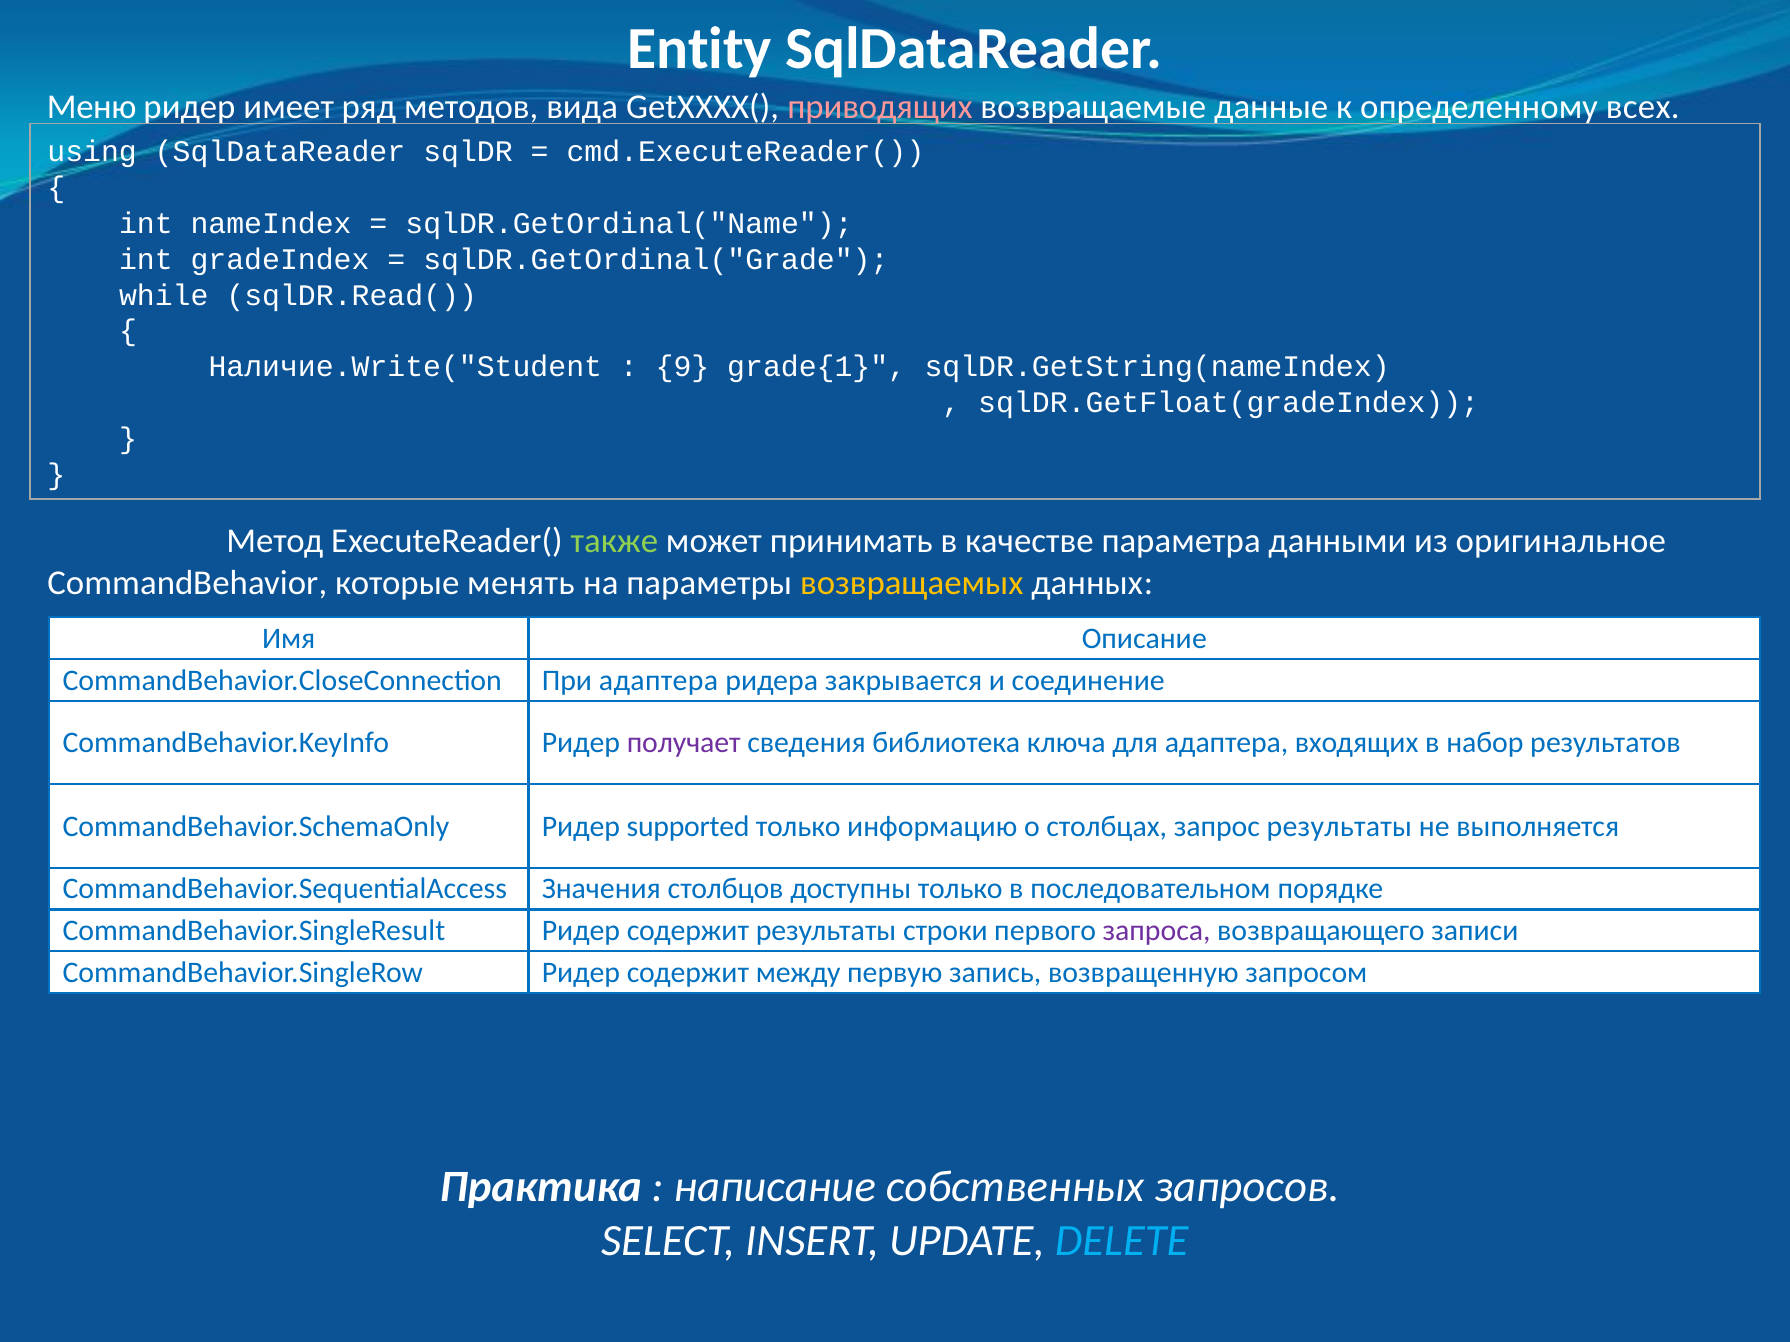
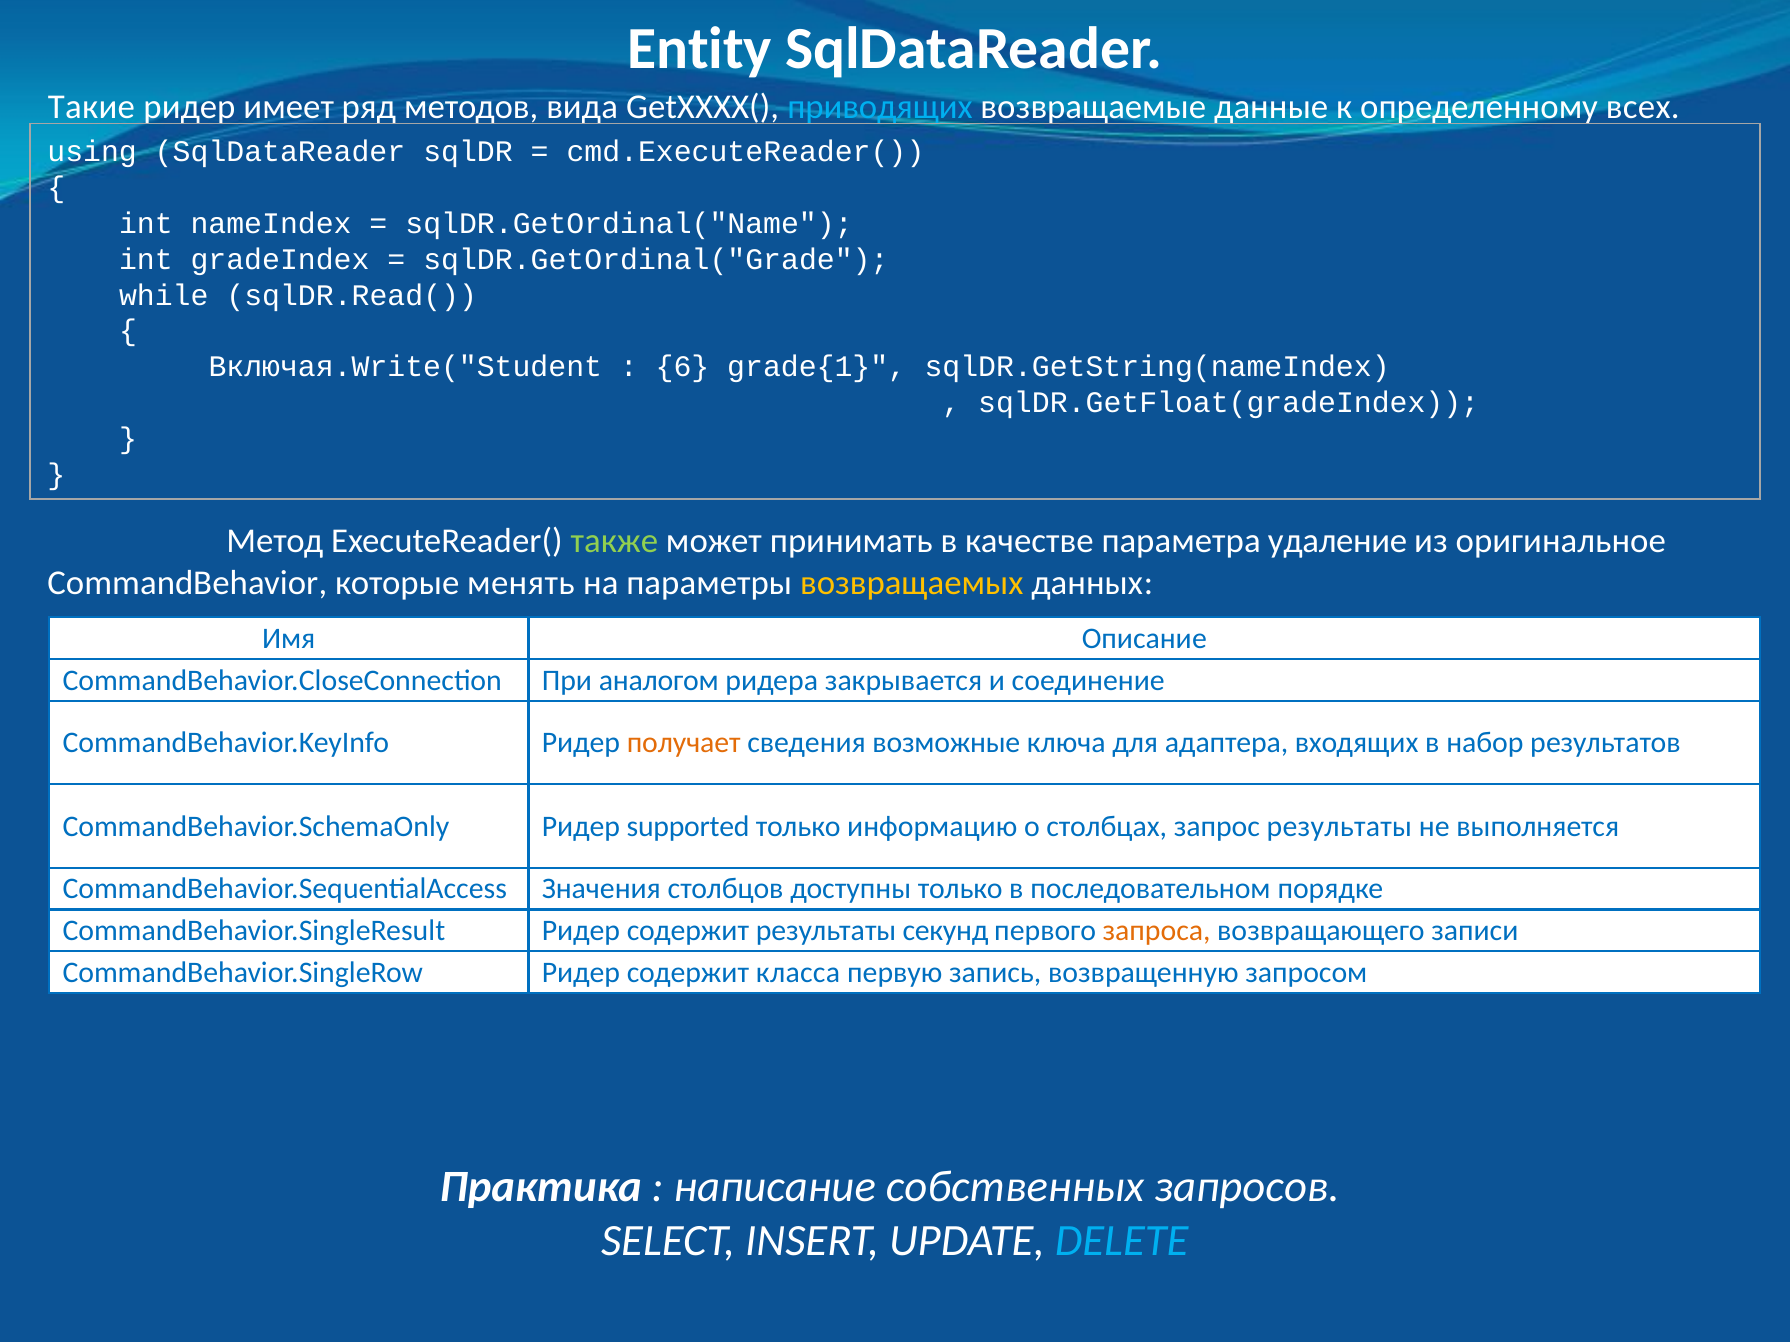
Меню: Меню -> Такие
приводящих colour: pink -> light blue
Наличие.Write("Student: Наличие.Write("Student -> Включая.Write("Student
9: 9 -> 6
данными: данными -> удаление
При адаптера: адаптера -> аналогом
получает colour: purple -> orange
библиотека: библиотека -> возможные
строки: строки -> секунд
запроса colour: purple -> orange
между: между -> класса
